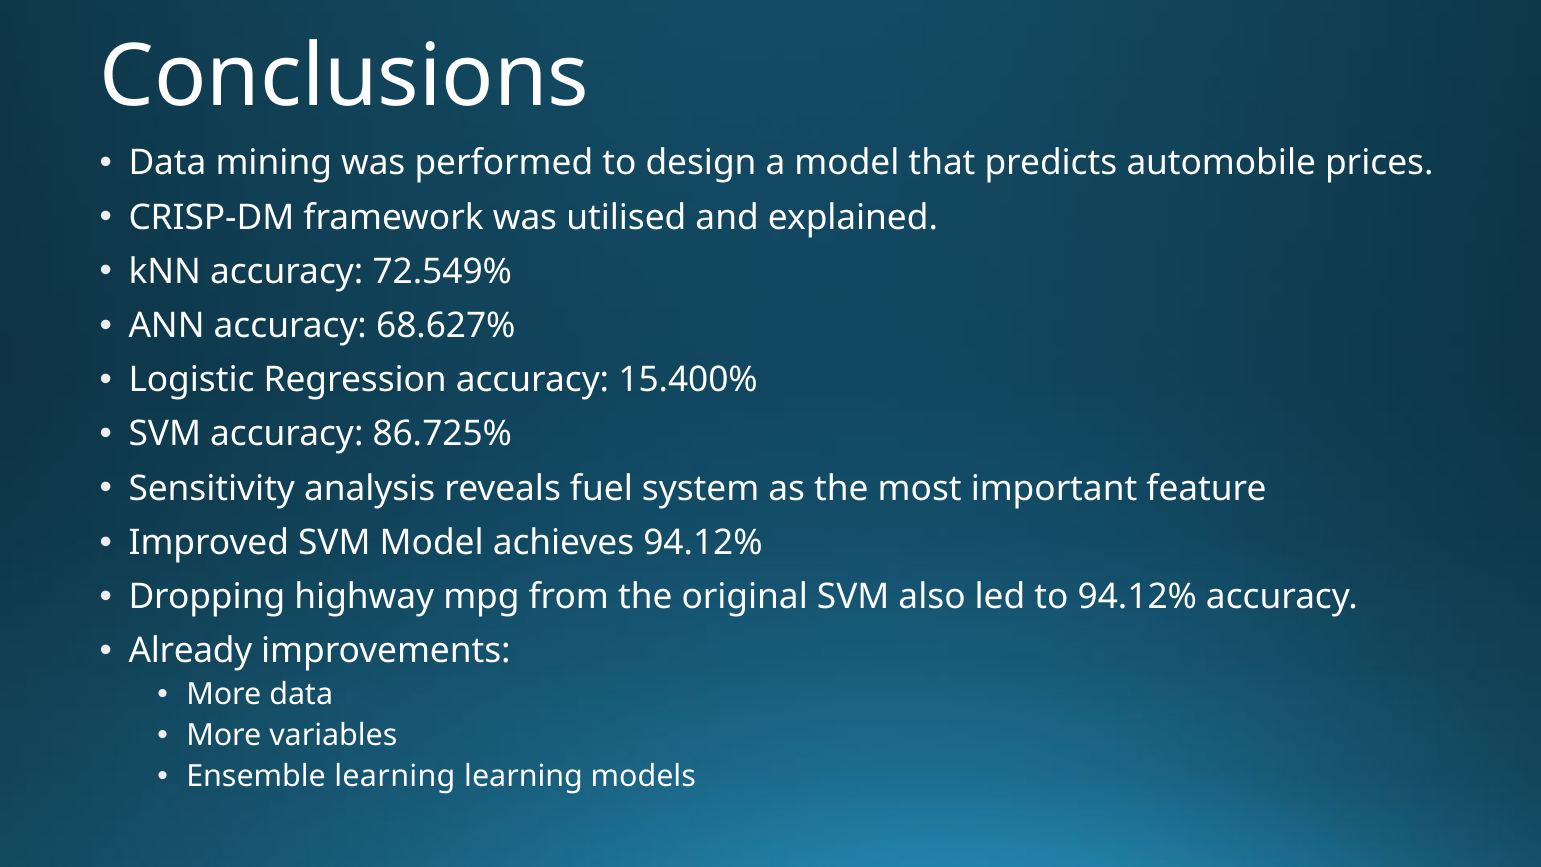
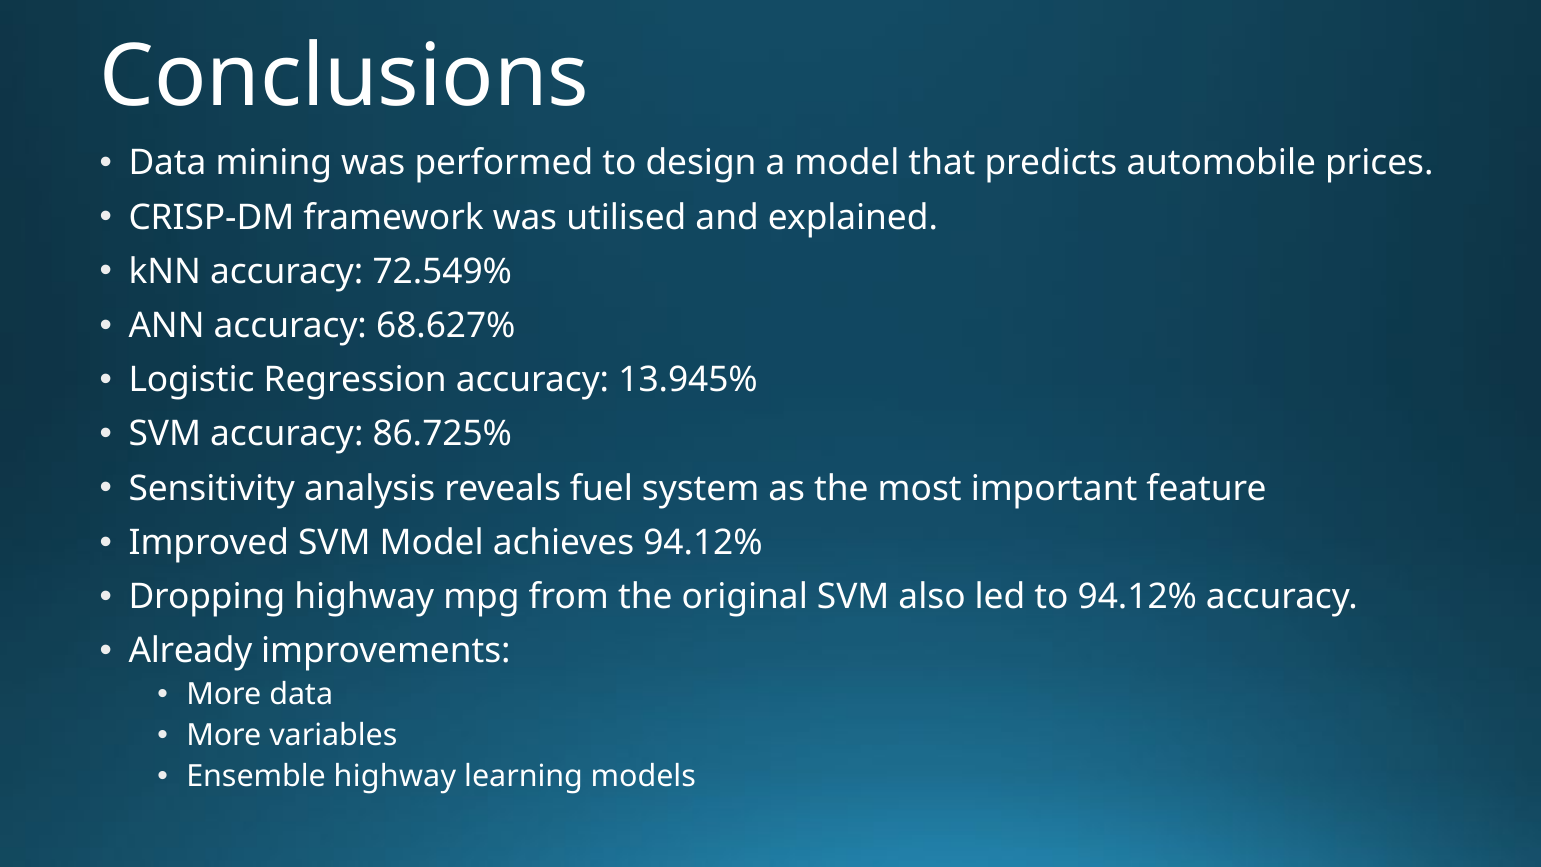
15.400%: 15.400% -> 13.945%
Ensemble learning: learning -> highway
